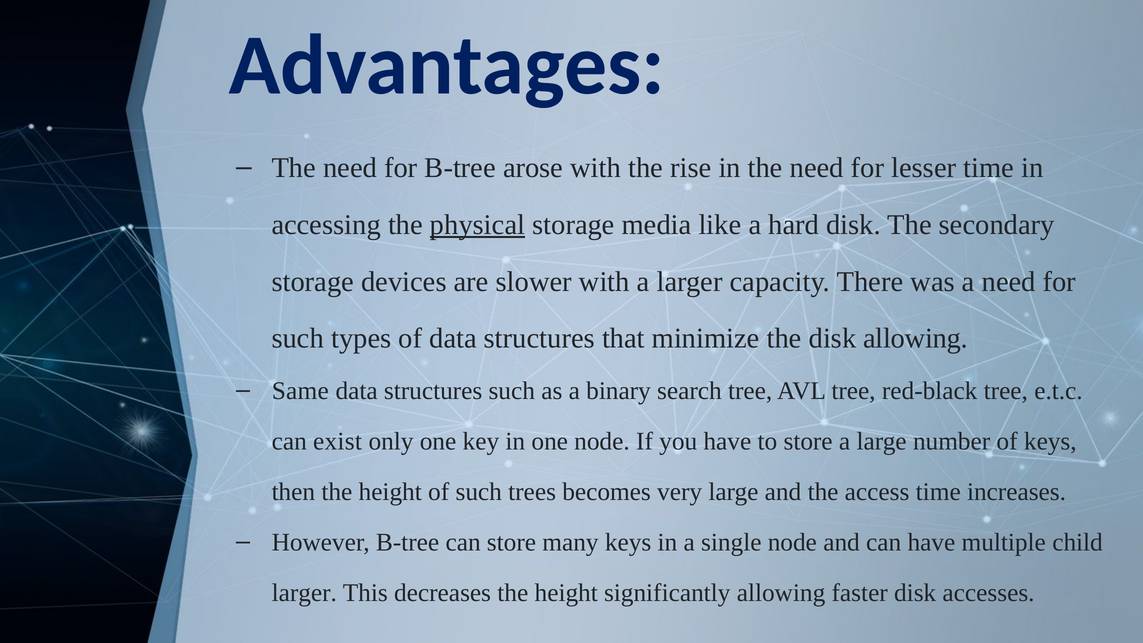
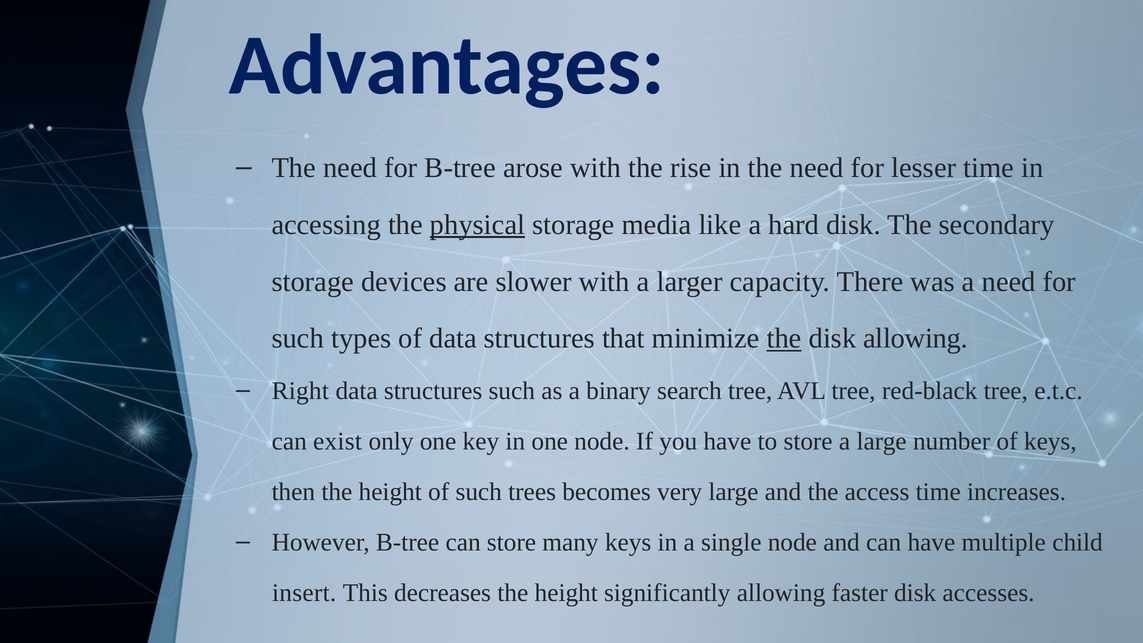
the at (784, 339) underline: none -> present
Same: Same -> Right
larger at (304, 593): larger -> insert
